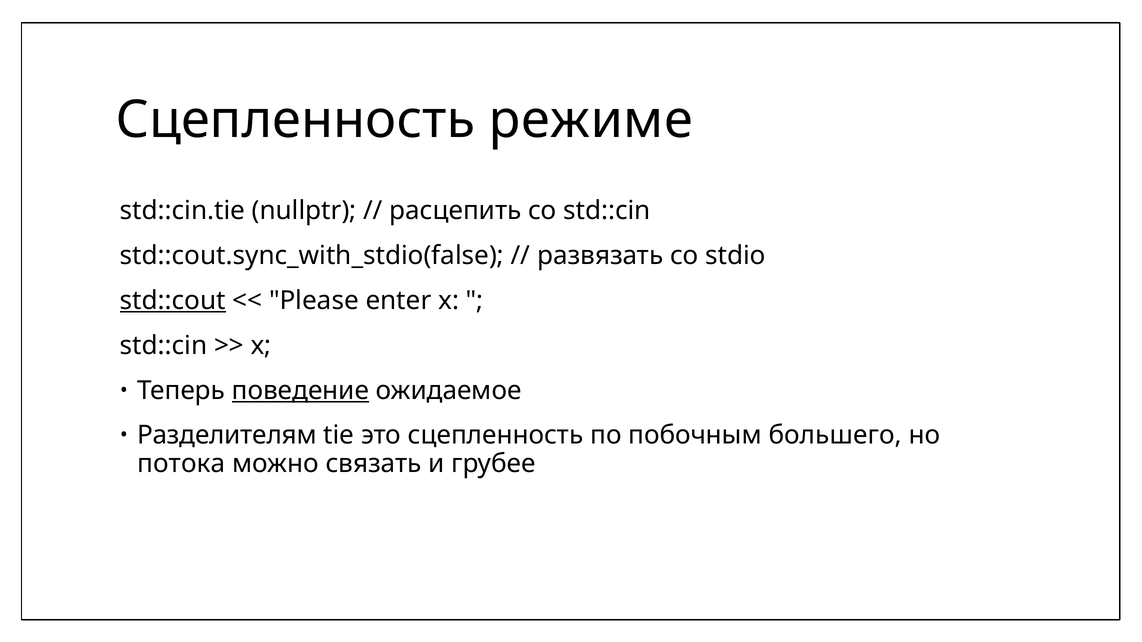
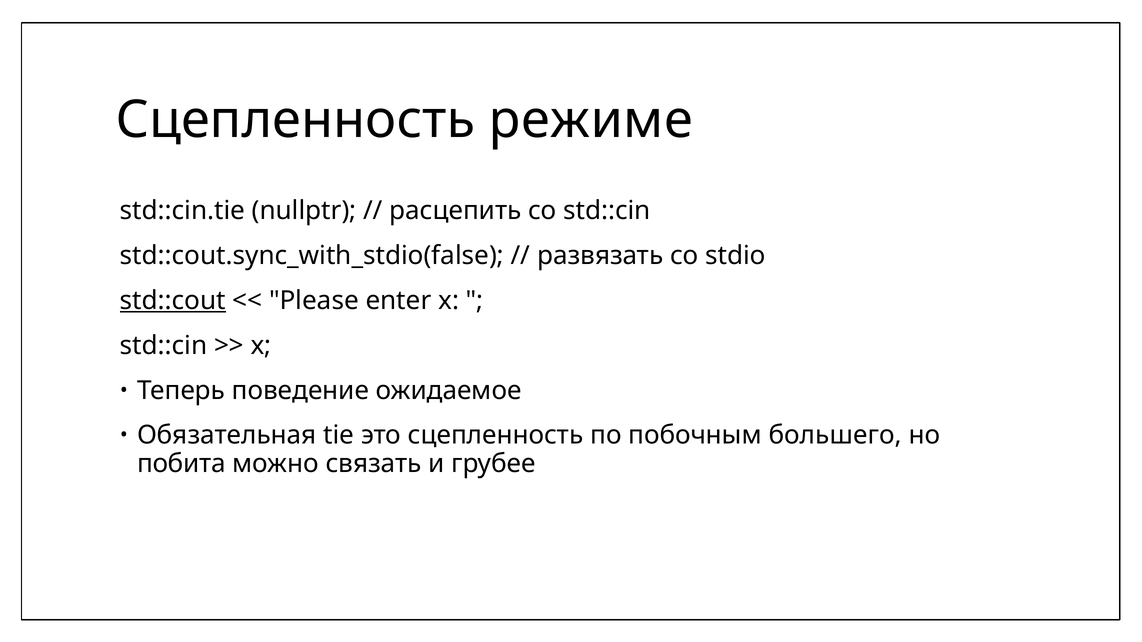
поведение underline: present -> none
Разделителям: Разделителям -> Обязательная
потока: потока -> побита
